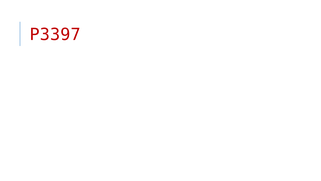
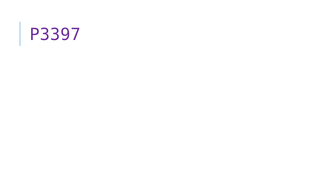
P3397 colour: red -> purple
